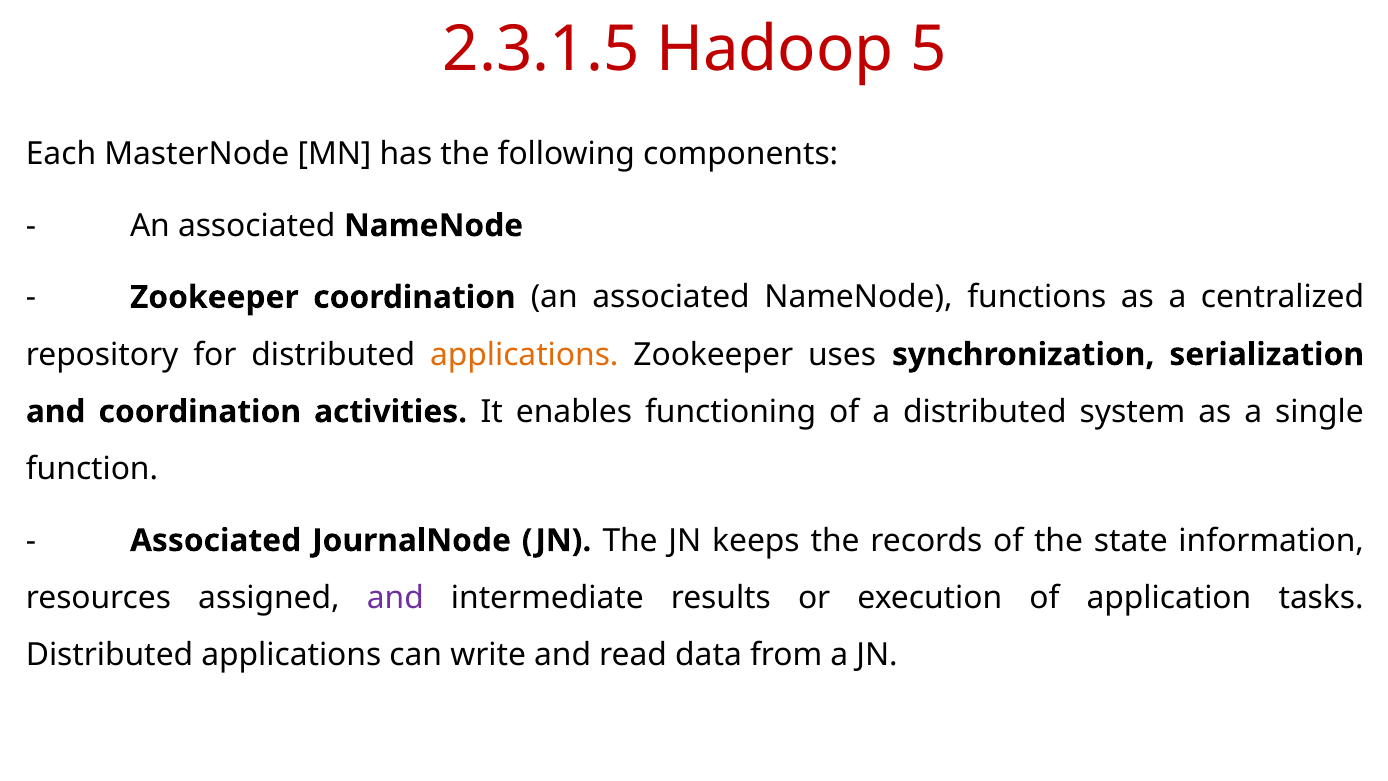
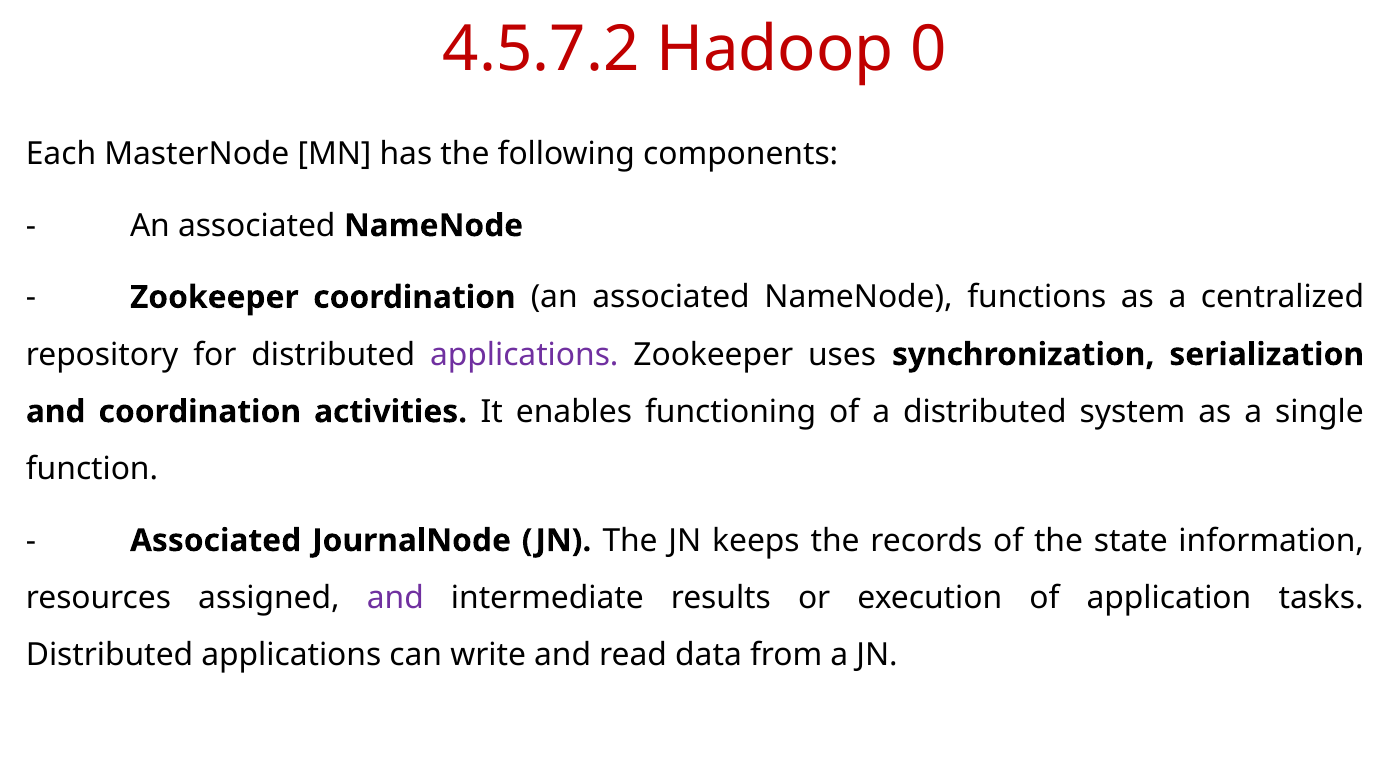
2.3.1.5: 2.3.1.5 -> 4.5.7.2
5: 5 -> 0
applications at (524, 354) colour: orange -> purple
